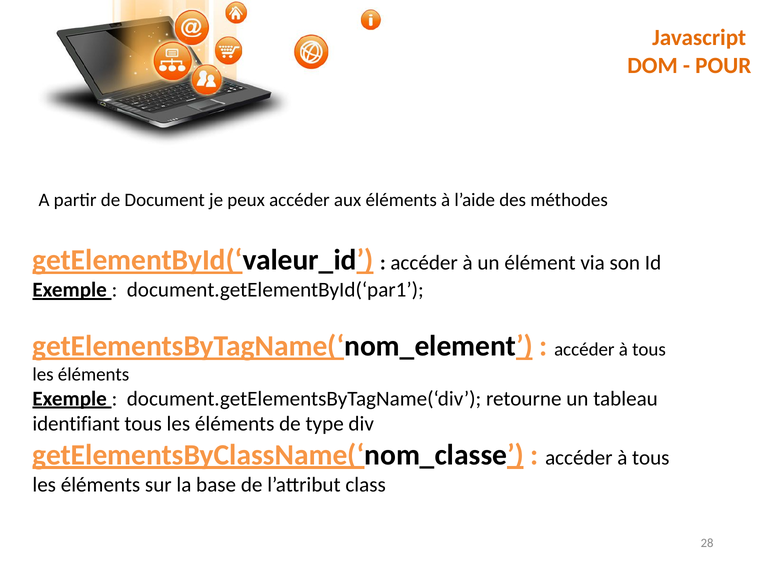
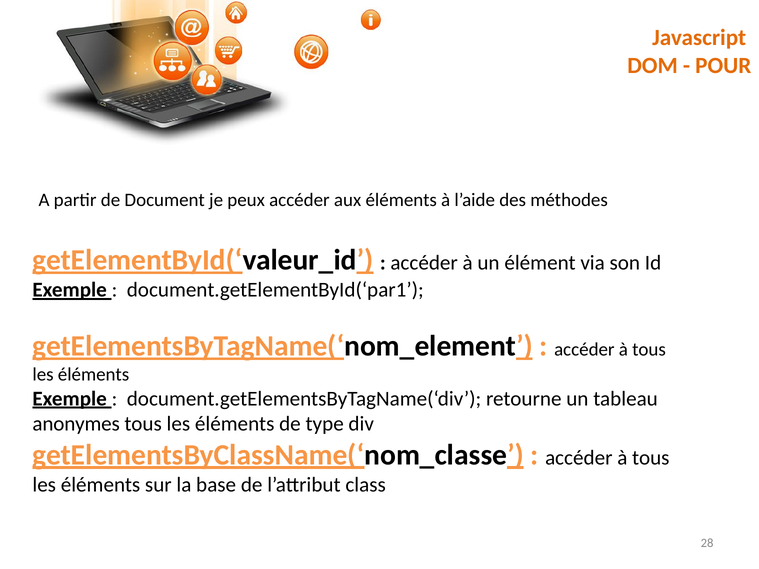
identifiant: identifiant -> anonymes
